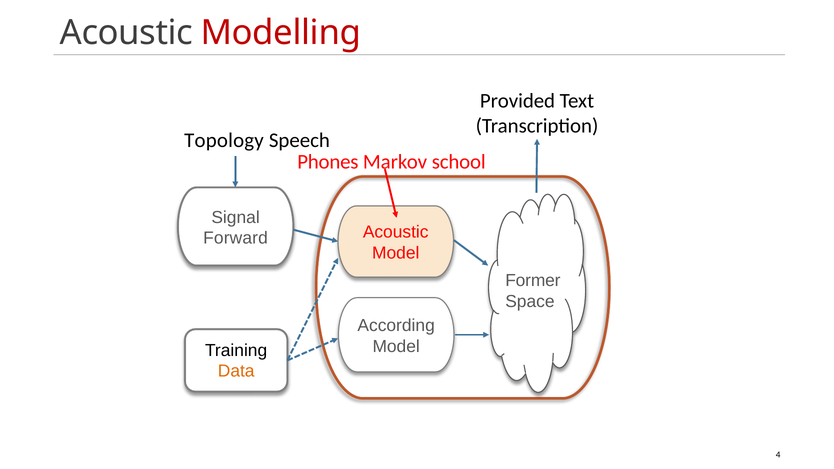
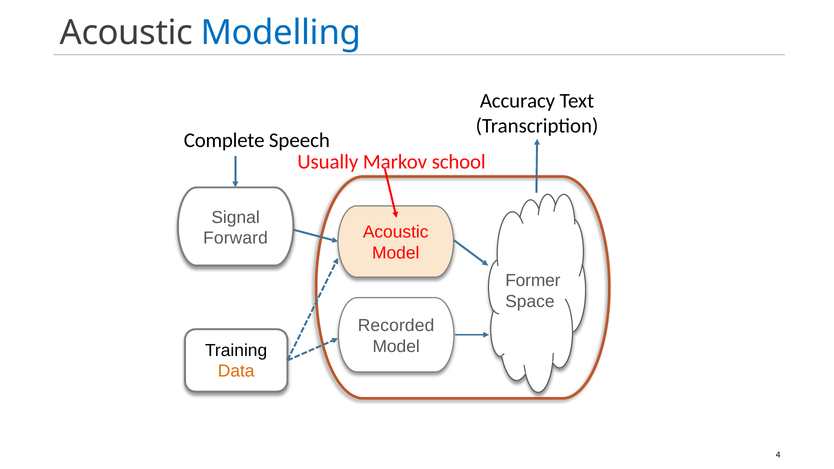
Modelling colour: red -> blue
Provided: Provided -> Accuracy
Topology: Topology -> Complete
Phones: Phones -> Usually
According: According -> Recorded
